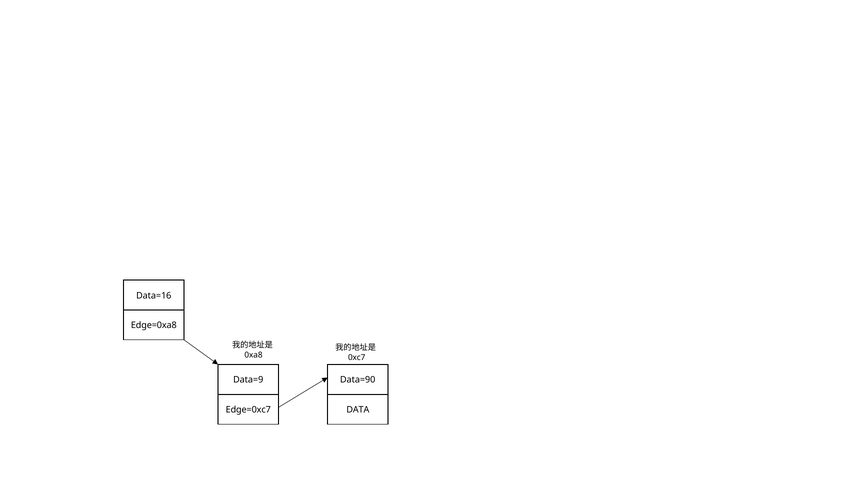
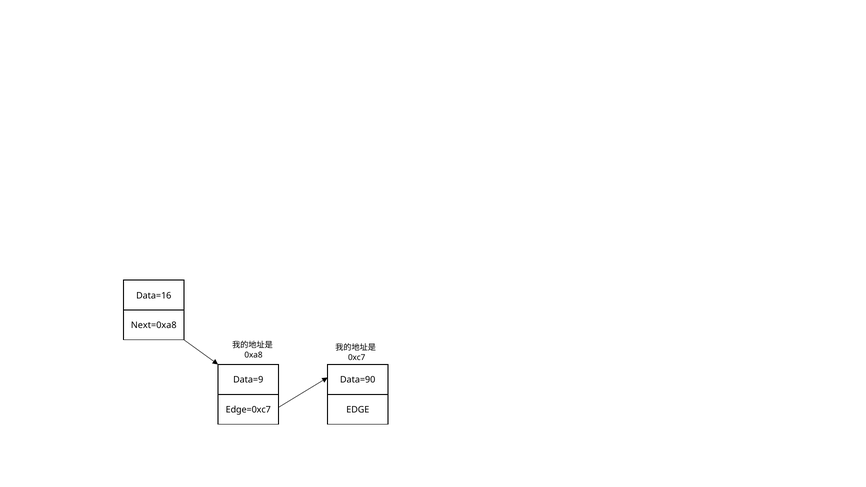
Edge=0xa8: Edge=0xa8 -> Next=0xa8
DATA: DATA -> EDGE
